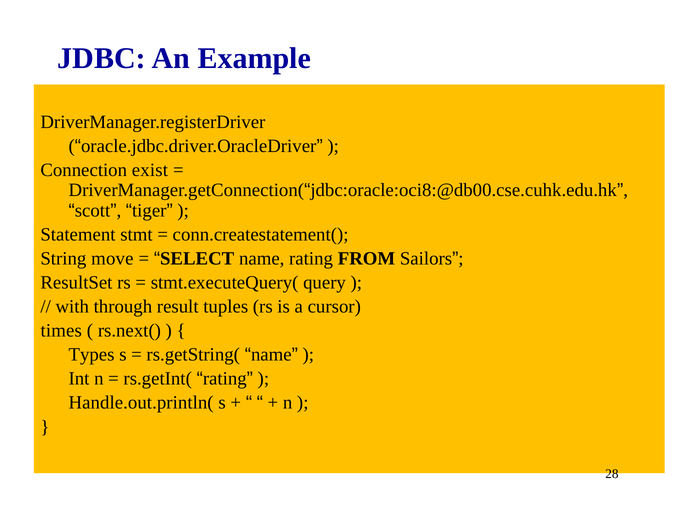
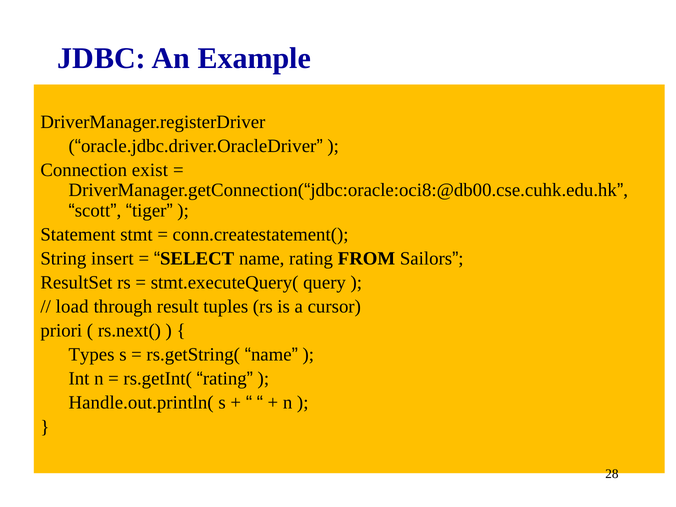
move: move -> insert
with: with -> load
times: times -> priori
